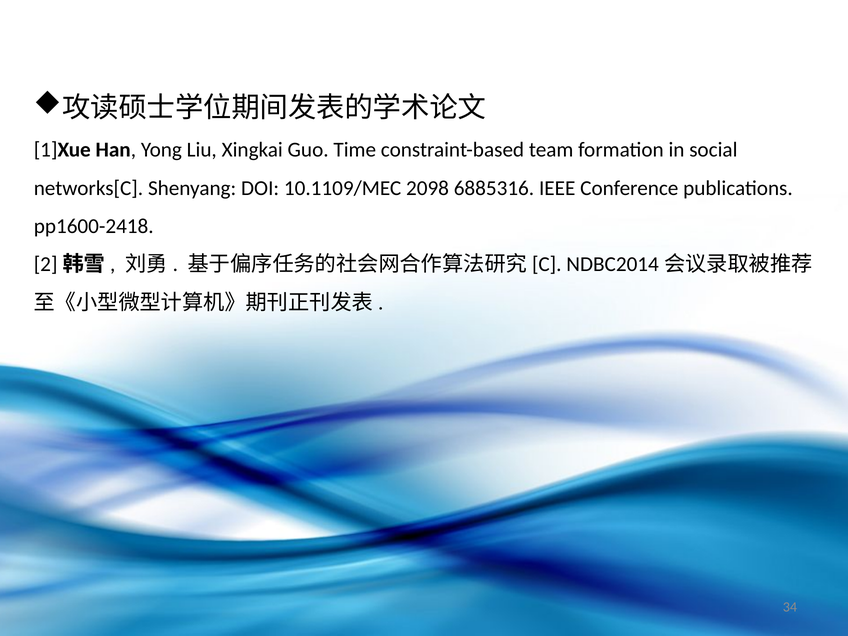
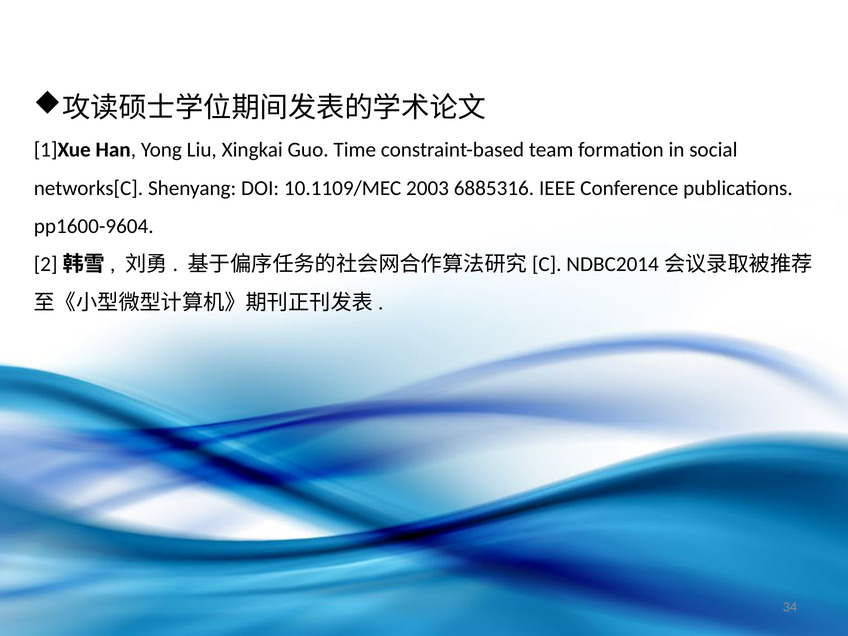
2098: 2098 -> 2003
pp1600-2418: pp1600-2418 -> pp1600-9604
